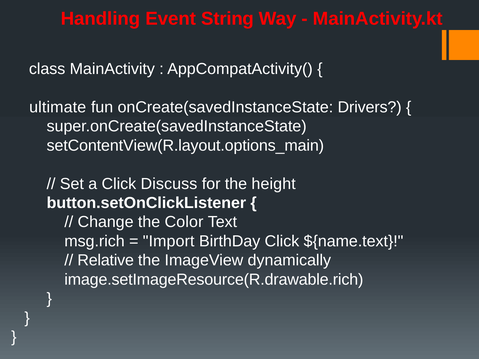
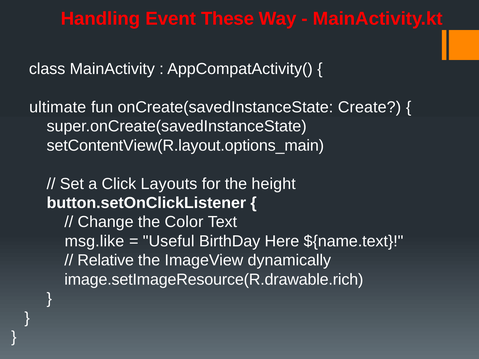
String: String -> These
Drivers: Drivers -> Create
Discuss: Discuss -> Layouts
msg.rich: msg.rich -> msg.like
Import: Import -> Useful
BirthDay Click: Click -> Here
